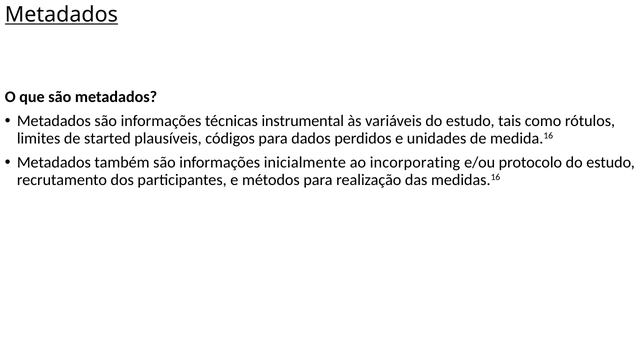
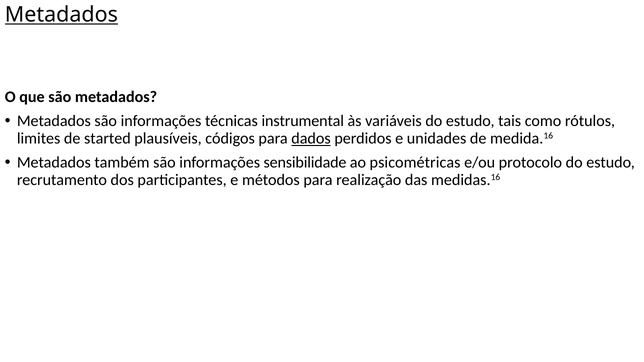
dados underline: none -> present
inicialmente: inicialmente -> sensibilidade
incorporating: incorporating -> psicométricas
